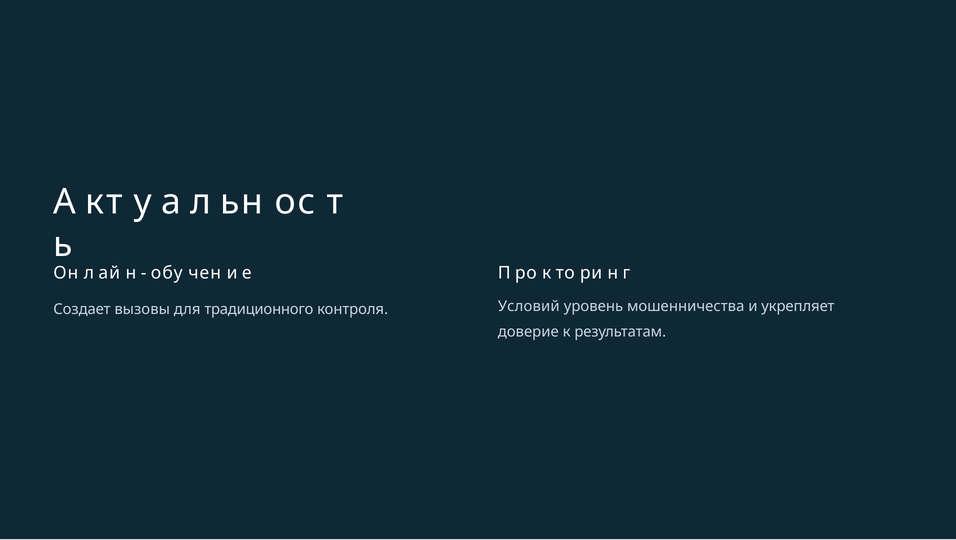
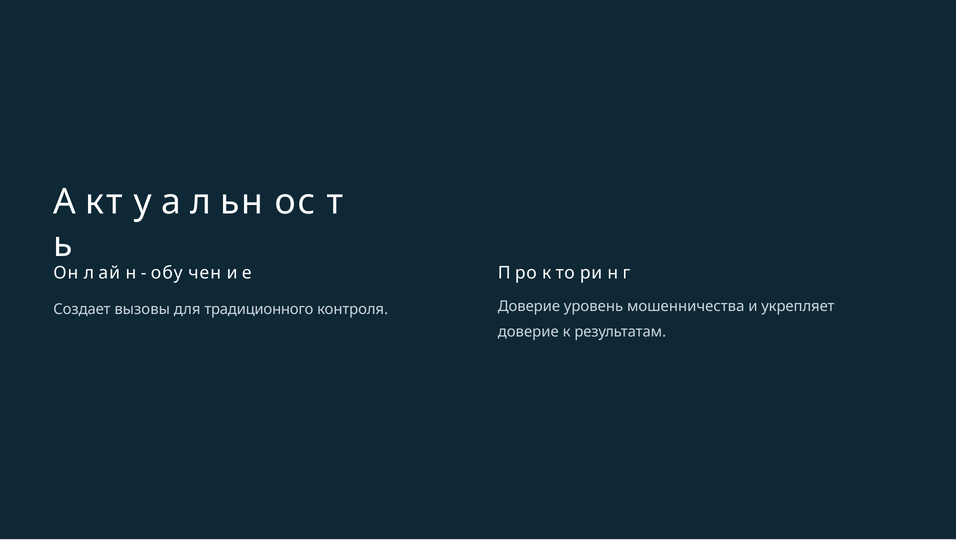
Условий at (529, 306): Условий -> Доверие
